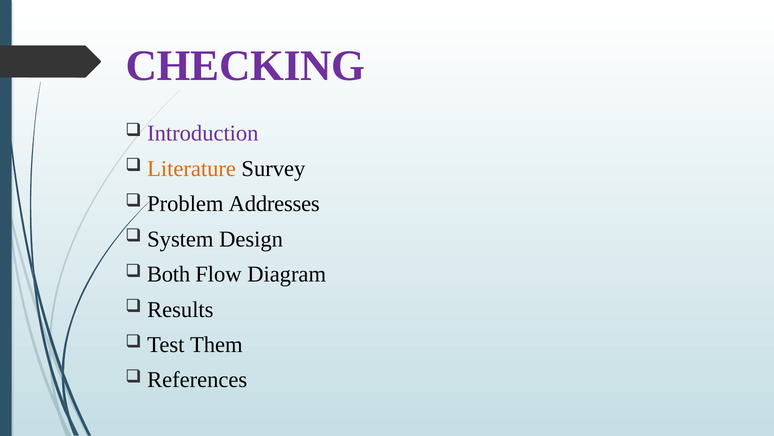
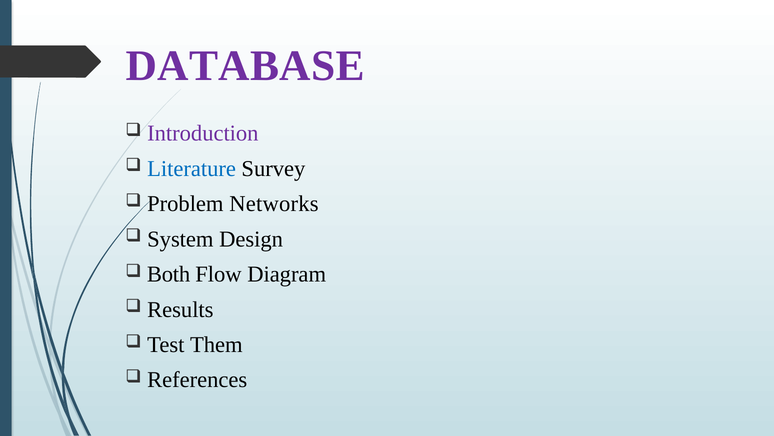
CHECKING: CHECKING -> DATABASE
Literature colour: orange -> blue
Addresses: Addresses -> Networks
